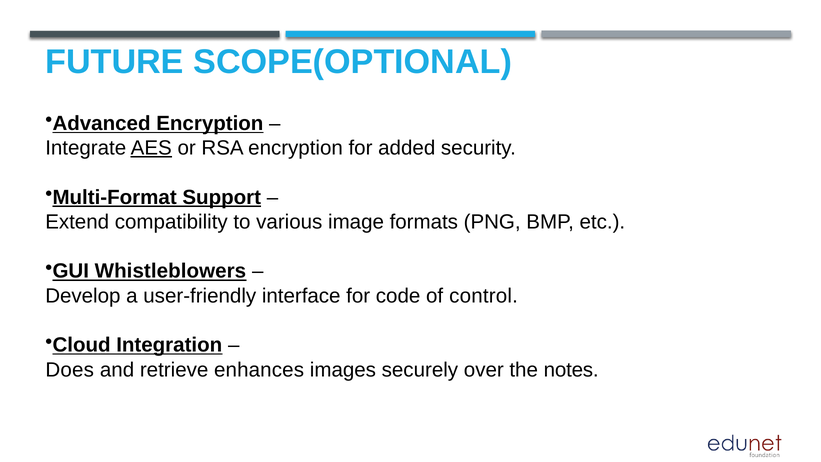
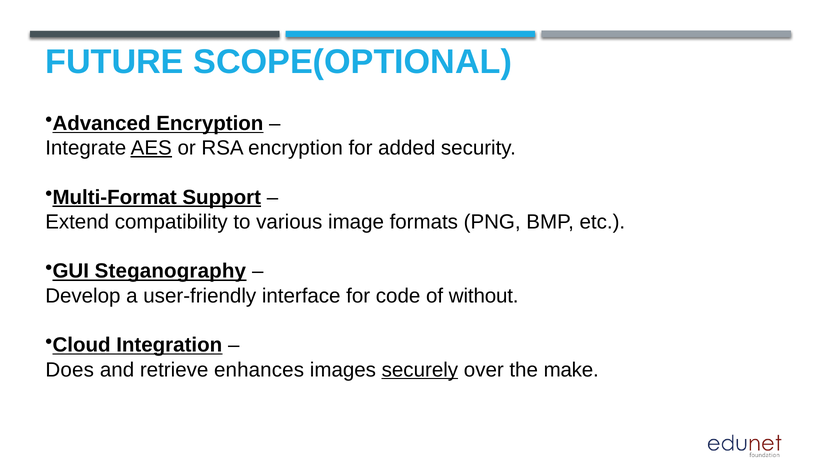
Whistleblowers: Whistleblowers -> Steganography
control: control -> without
securely underline: none -> present
notes: notes -> make
